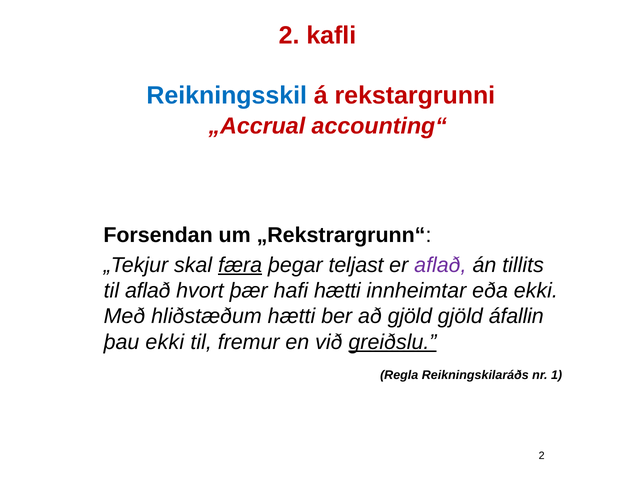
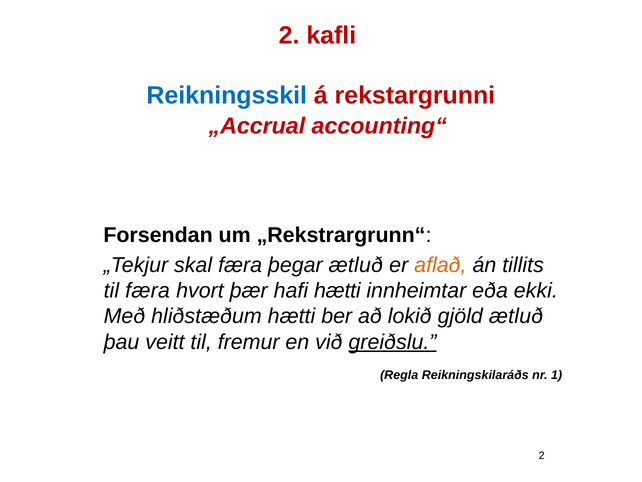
færa at (240, 265) underline: present -> none
þegar teljast: teljast -> ætluð
aflað at (440, 265) colour: purple -> orange
til aflað: aflað -> færa
að gjöld: gjöld -> lokið
gjöld áfallin: áfallin -> ætluð
þau ekki: ekki -> veitt
